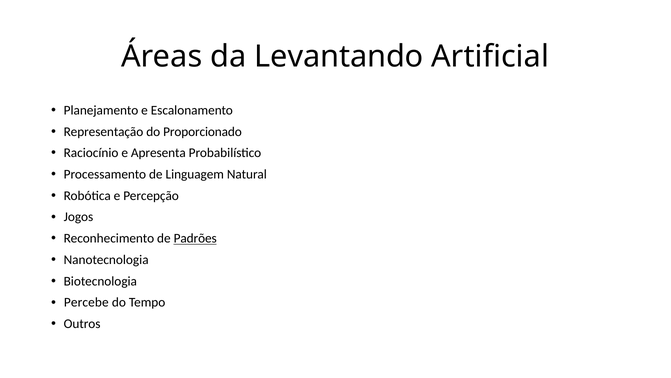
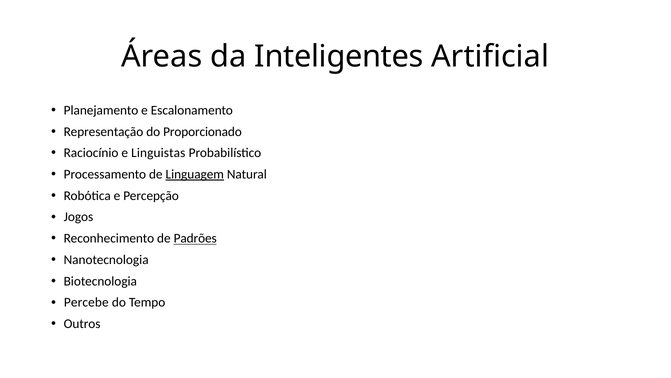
Levantando: Levantando -> Inteligentes
Apresenta: Apresenta -> Linguistas
Linguagem underline: none -> present
